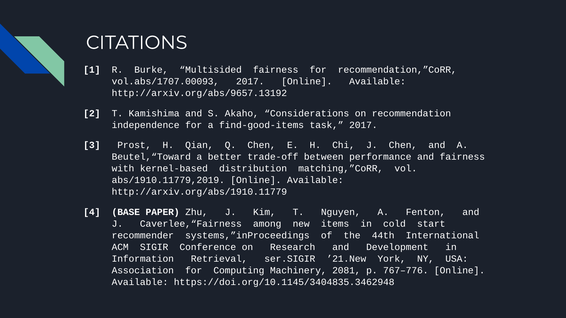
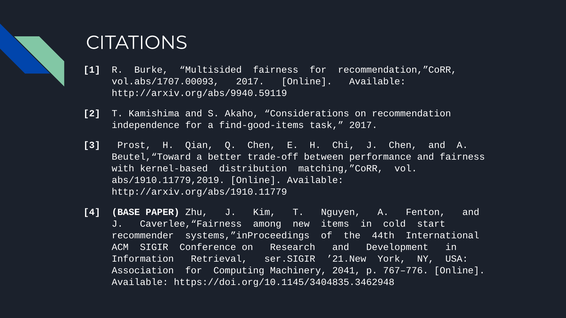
http://arxiv.org/abs/9657.13192: http://arxiv.org/abs/9657.13192 -> http://arxiv.org/abs/9940.59119
2081: 2081 -> 2041
